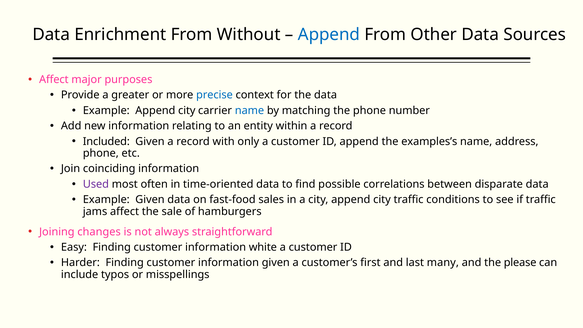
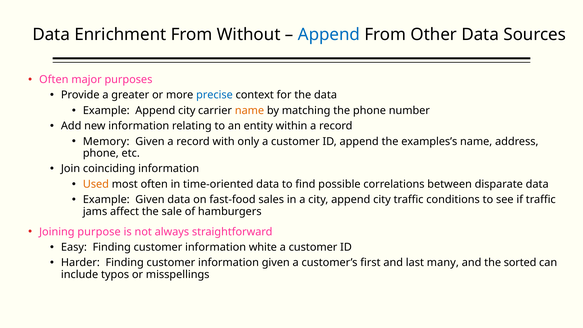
Affect at (54, 80): Affect -> Often
name at (249, 110) colour: blue -> orange
Included: Included -> Memory
Used colour: purple -> orange
changes: changes -> purpose
please: please -> sorted
